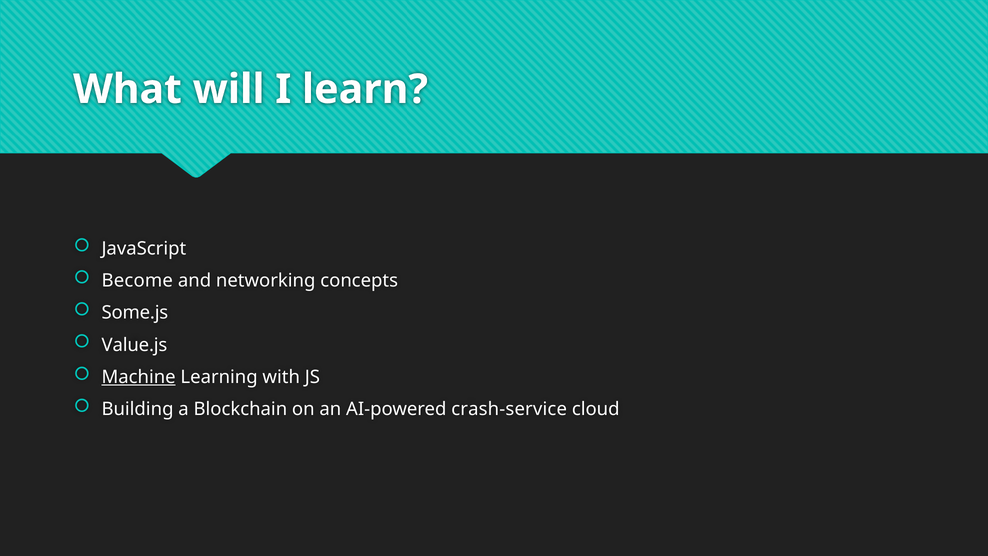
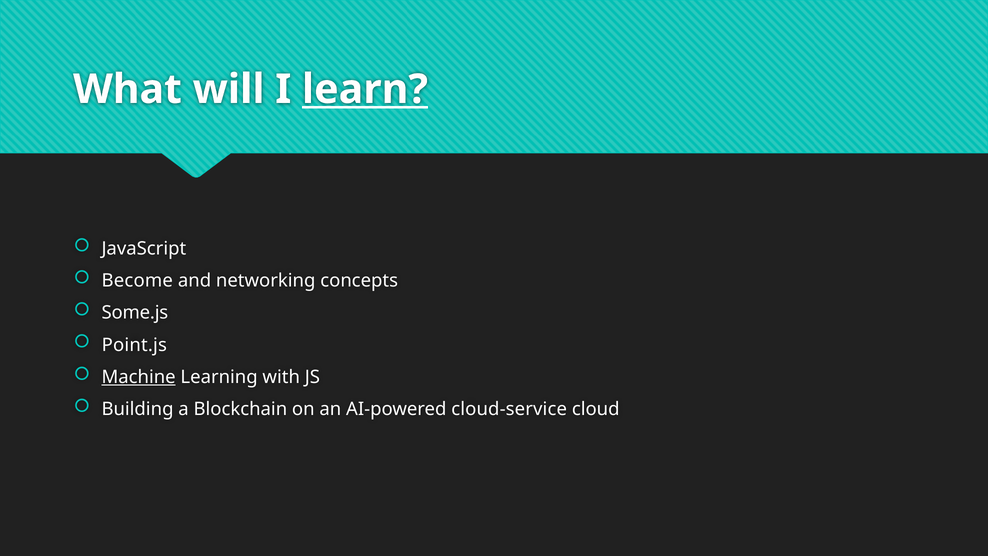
learn underline: none -> present
Value.js: Value.js -> Point.js
crash-service: crash-service -> cloud-service
